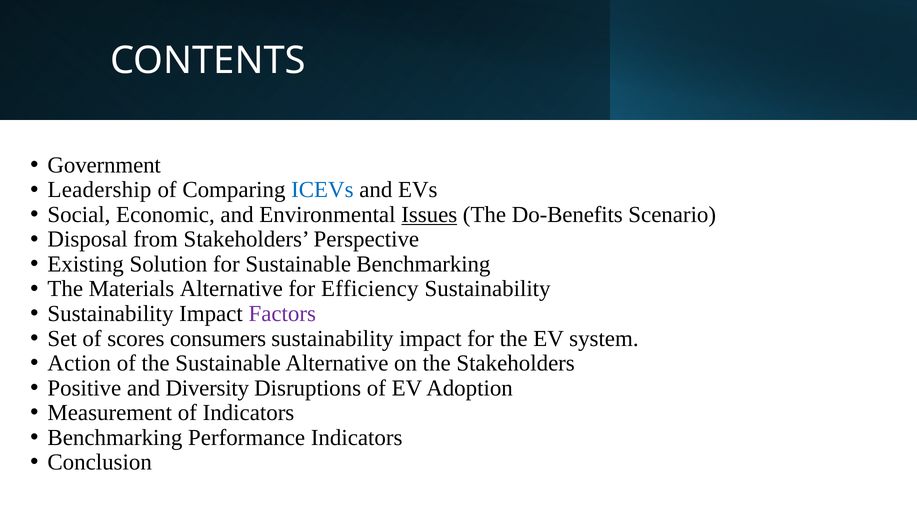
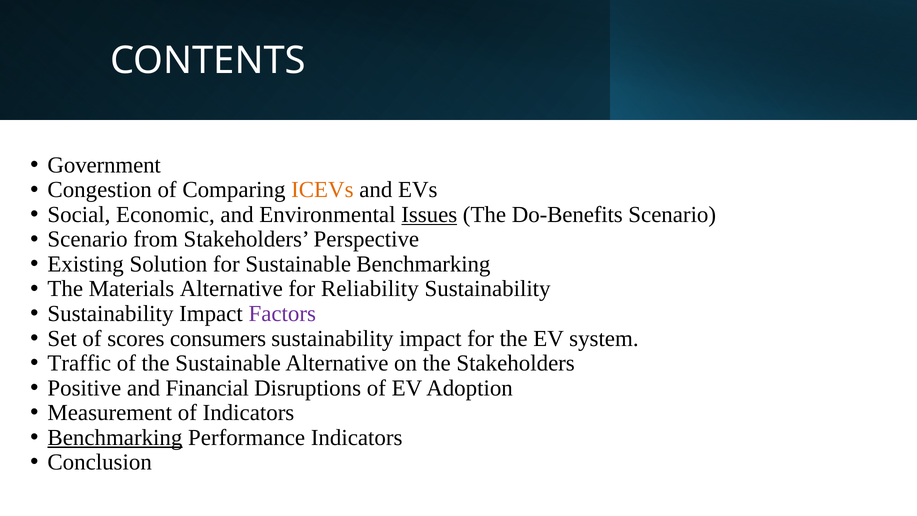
Leadership: Leadership -> Congestion
ICEVs colour: blue -> orange
Disposal at (88, 239): Disposal -> Scenario
Efficiency: Efficiency -> Reliability
Action: Action -> Traffic
Diversity: Diversity -> Financial
Benchmarking at (115, 437) underline: none -> present
